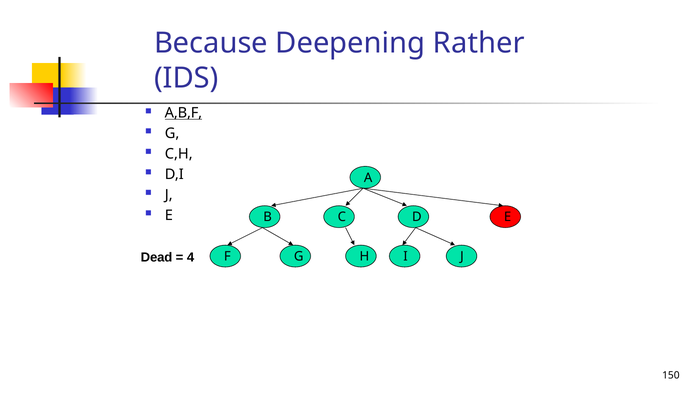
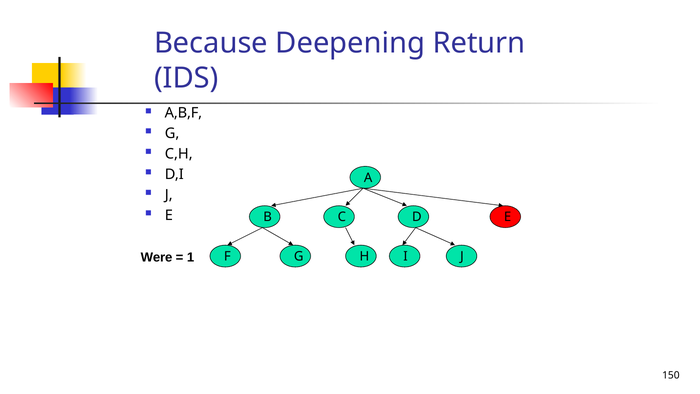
Rather: Rather -> Return
A,B,F underline: present -> none
Dead: Dead -> Were
4: 4 -> 1
